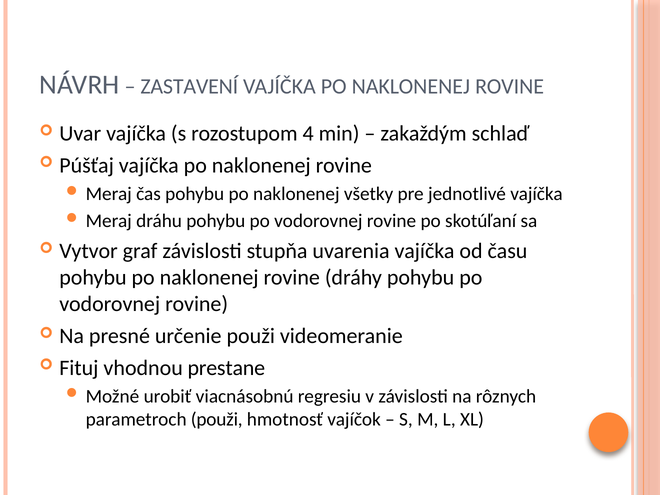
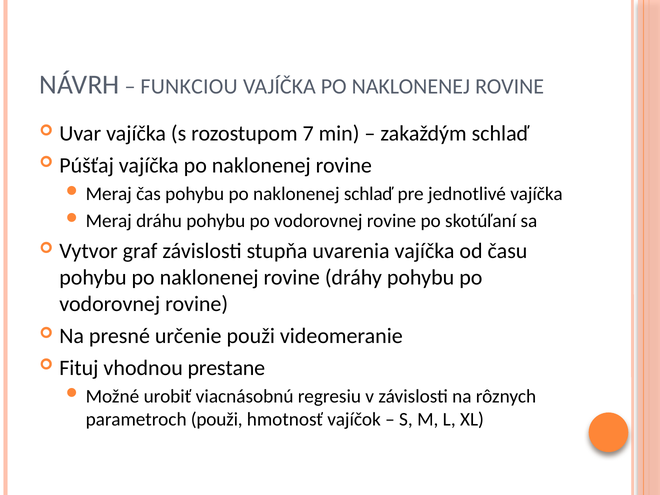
ZASTAVENÍ: ZASTAVENÍ -> FUNKCIOU
4: 4 -> 7
naklonenej všetky: všetky -> schlaď
